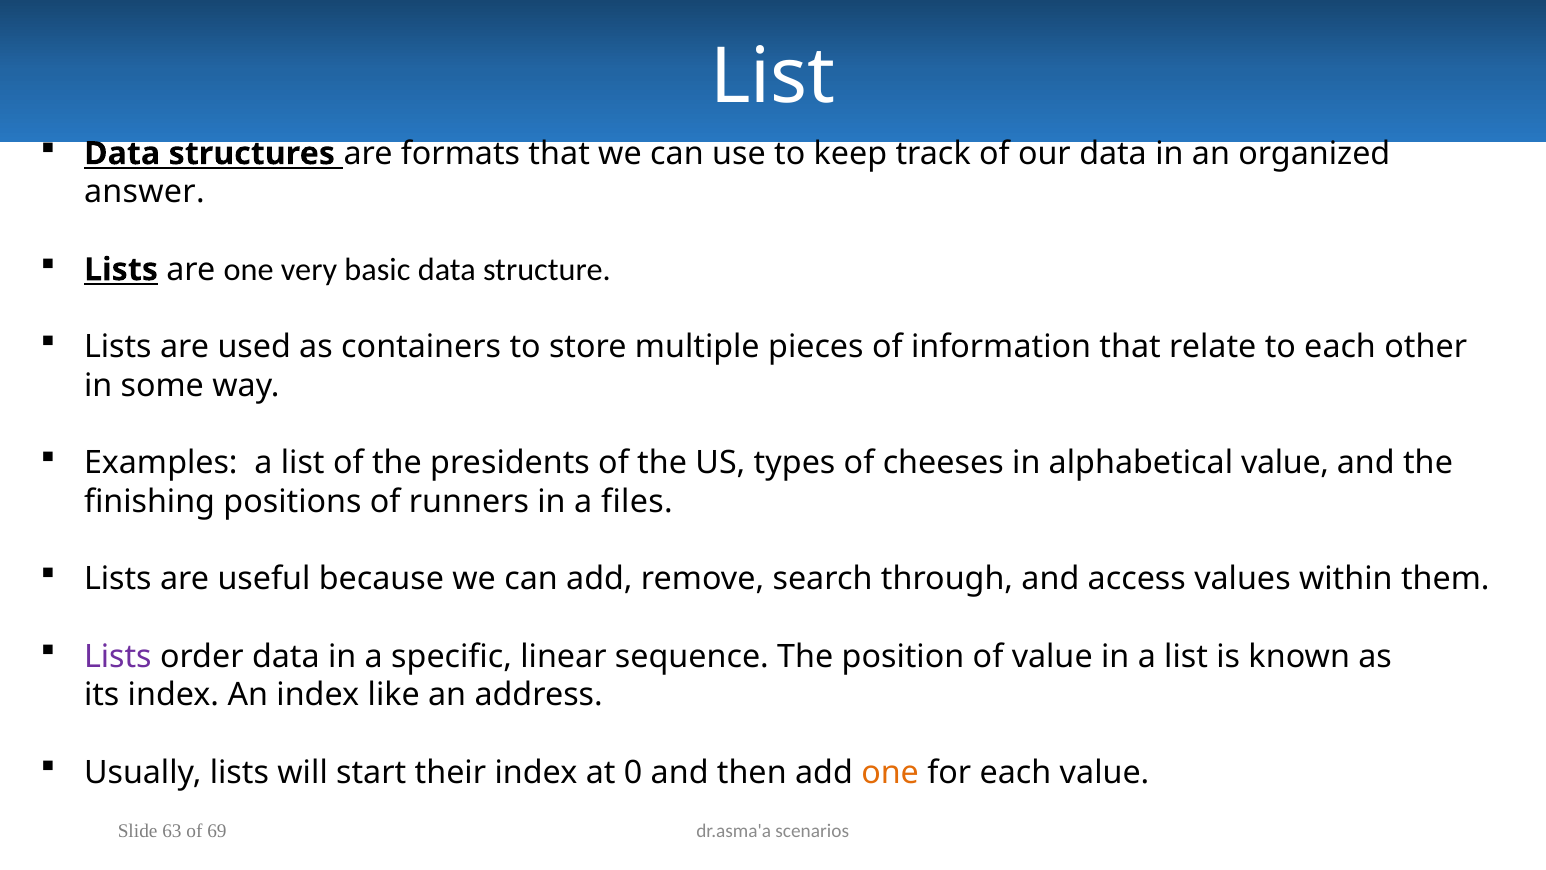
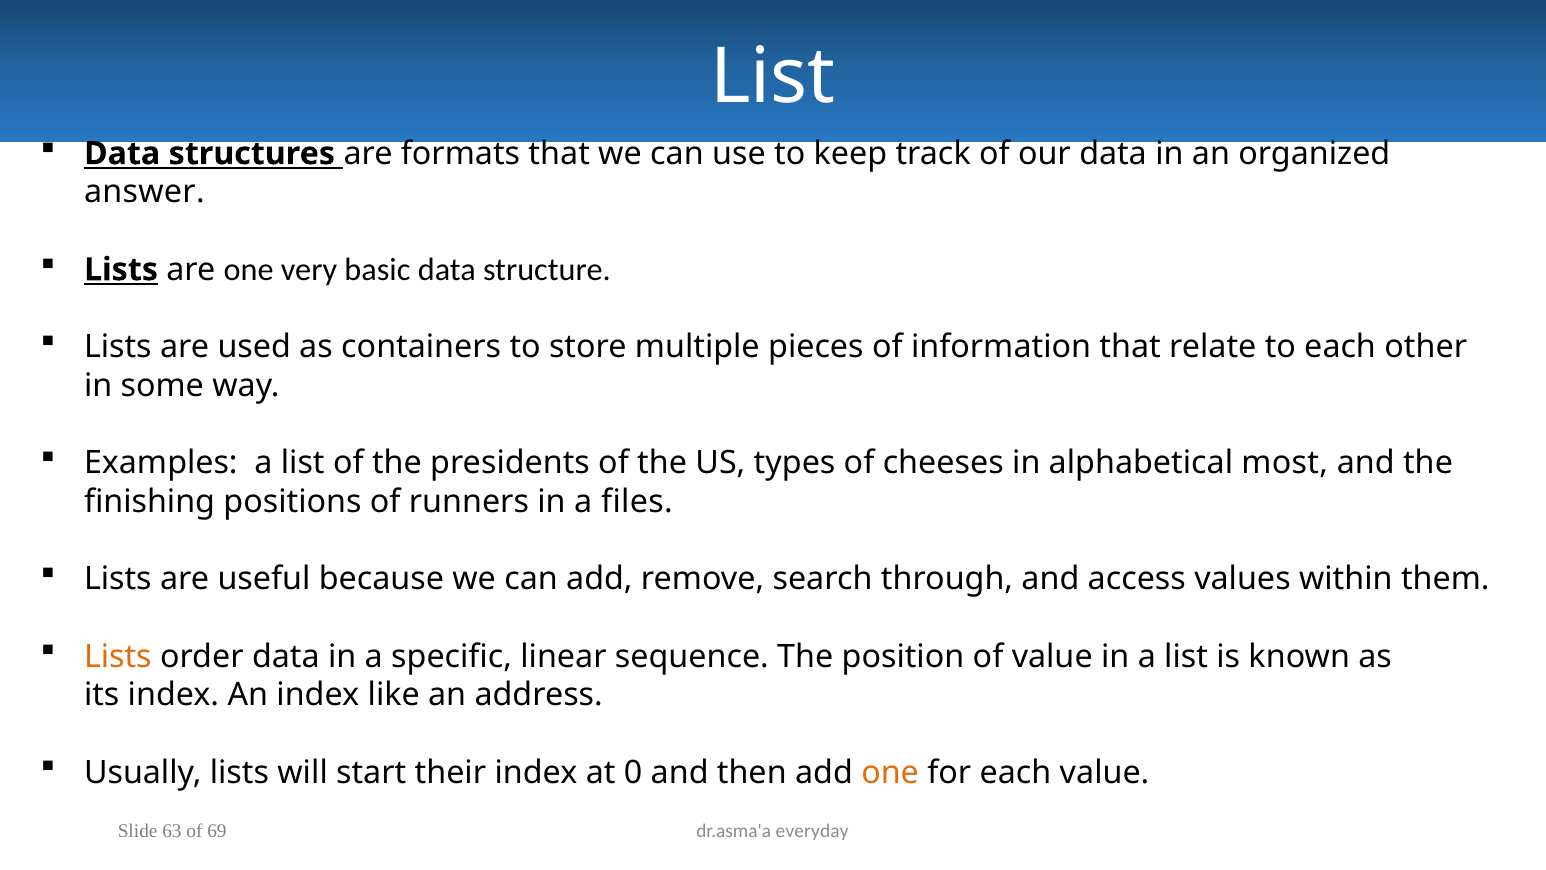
alphabetical value: value -> most
Lists at (118, 656) colour: purple -> orange
scenarios: scenarios -> everyday
